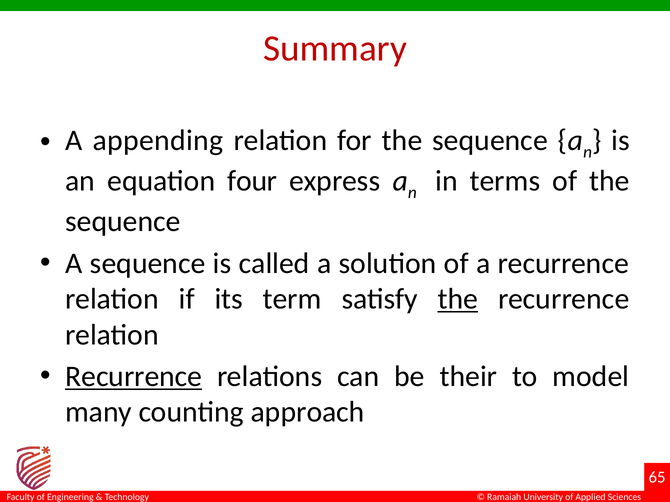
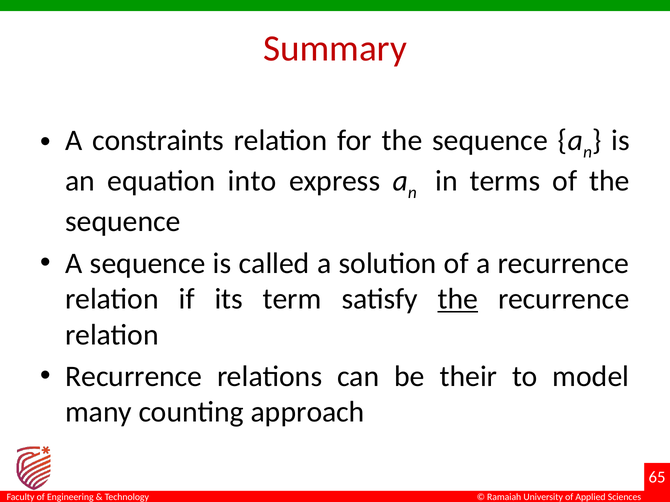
appending: appending -> constraints
four: four -> into
Recurrence at (134, 377) underline: present -> none
